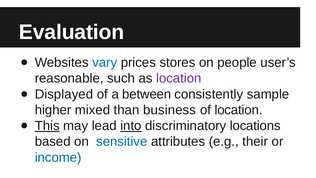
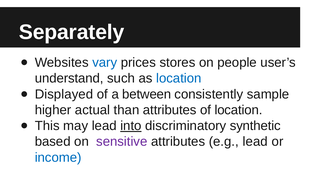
Evaluation: Evaluation -> Separately
reasonable: reasonable -> understand
location at (179, 78) colour: purple -> blue
mixed: mixed -> actual
than business: business -> attributes
This underline: present -> none
locations: locations -> synthetic
sensitive colour: blue -> purple
e.g their: their -> lead
